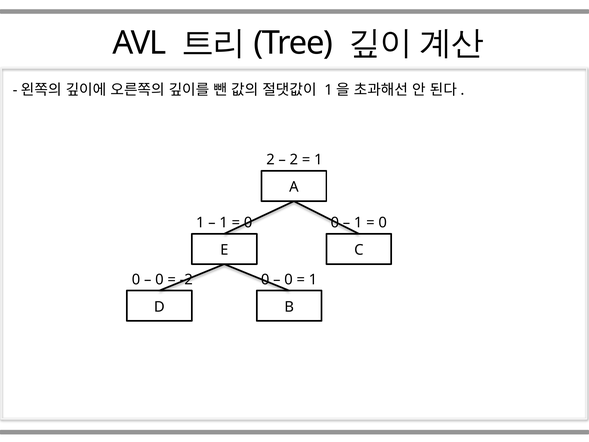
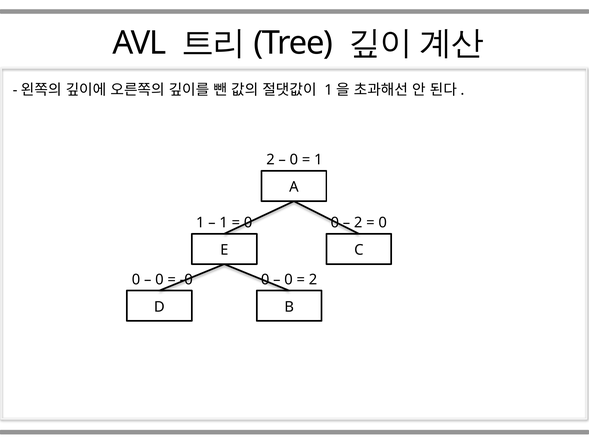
2 at (294, 159): 2 -> 0
1 at (358, 223): 1 -> 2
-2: -2 -> -0
1 at (313, 279): 1 -> 2
